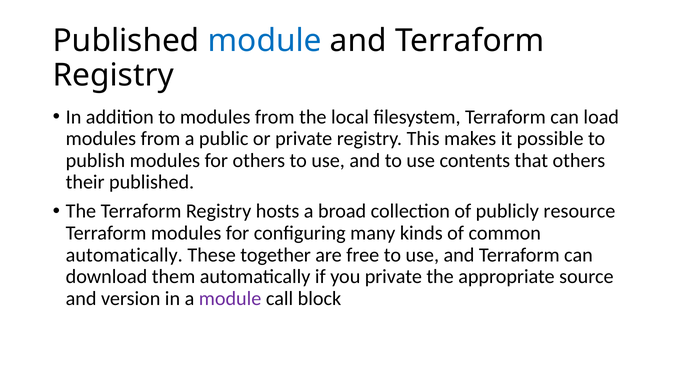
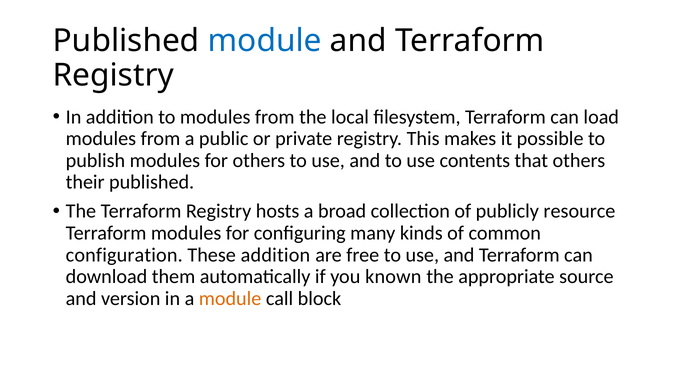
automatically at (124, 255): automatically -> configuration
These together: together -> addition
you private: private -> known
module at (230, 299) colour: purple -> orange
